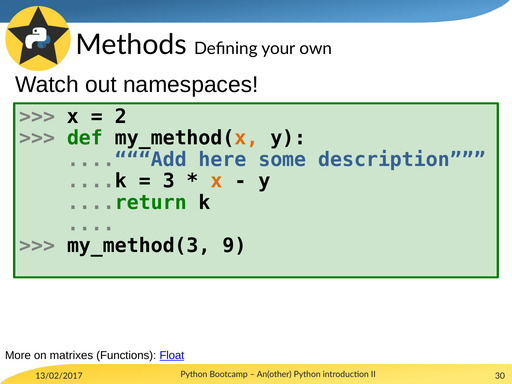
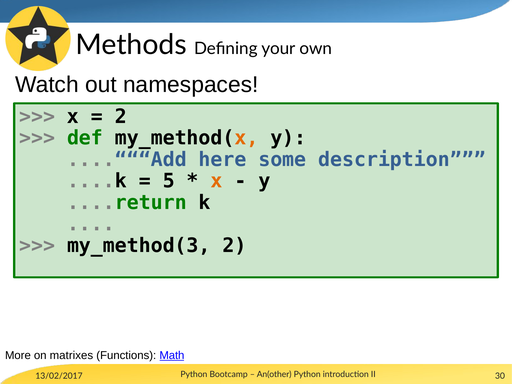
3: 3 -> 5
my_method(3 9: 9 -> 2
Float: Float -> Math
